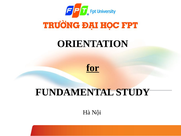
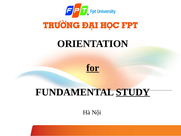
STUDY underline: none -> present
